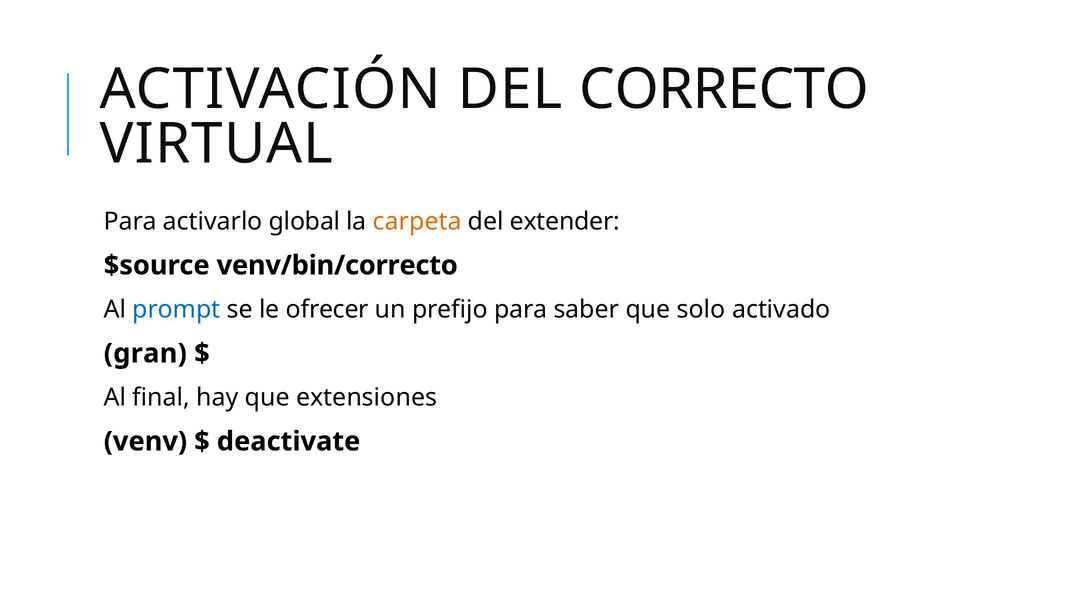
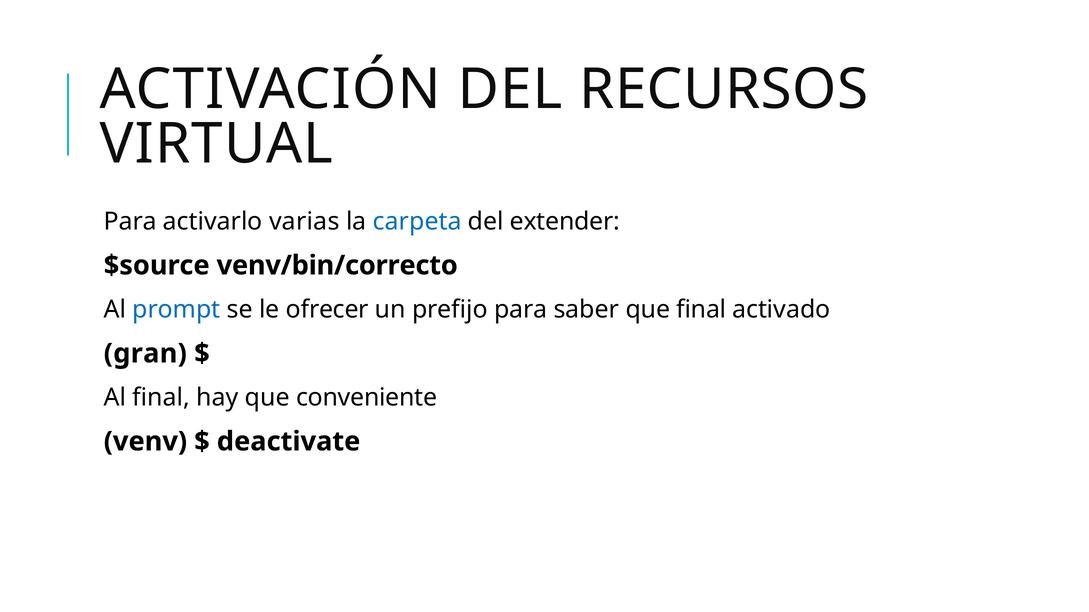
CORRECTO: CORRECTO -> RECURSOS
global: global -> varias
carpeta colour: orange -> blue
que solo: solo -> final
extensiones: extensiones -> conveniente
